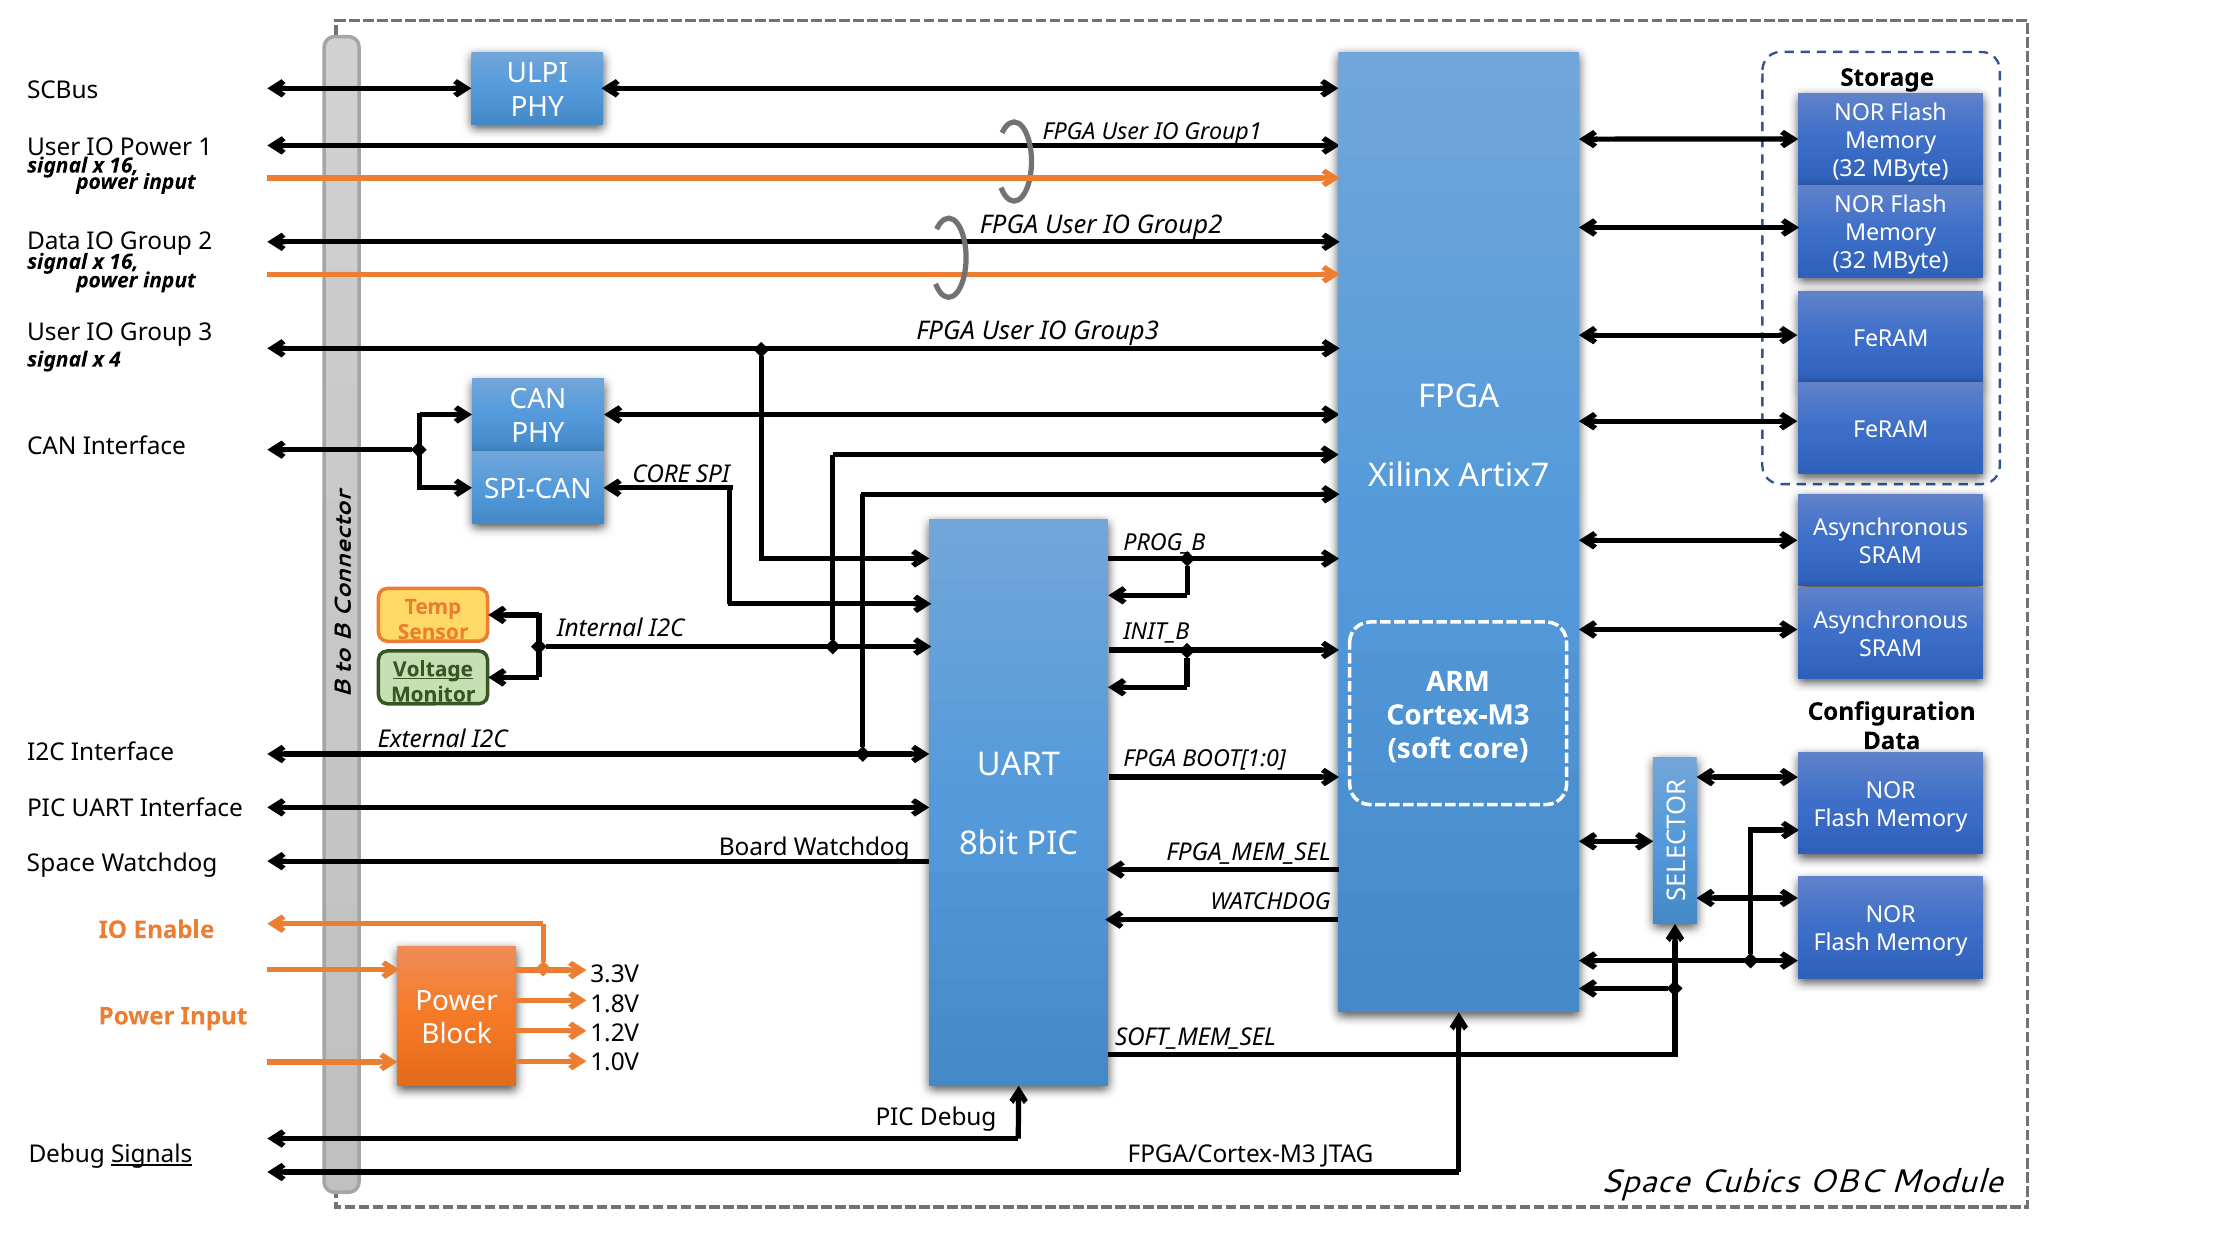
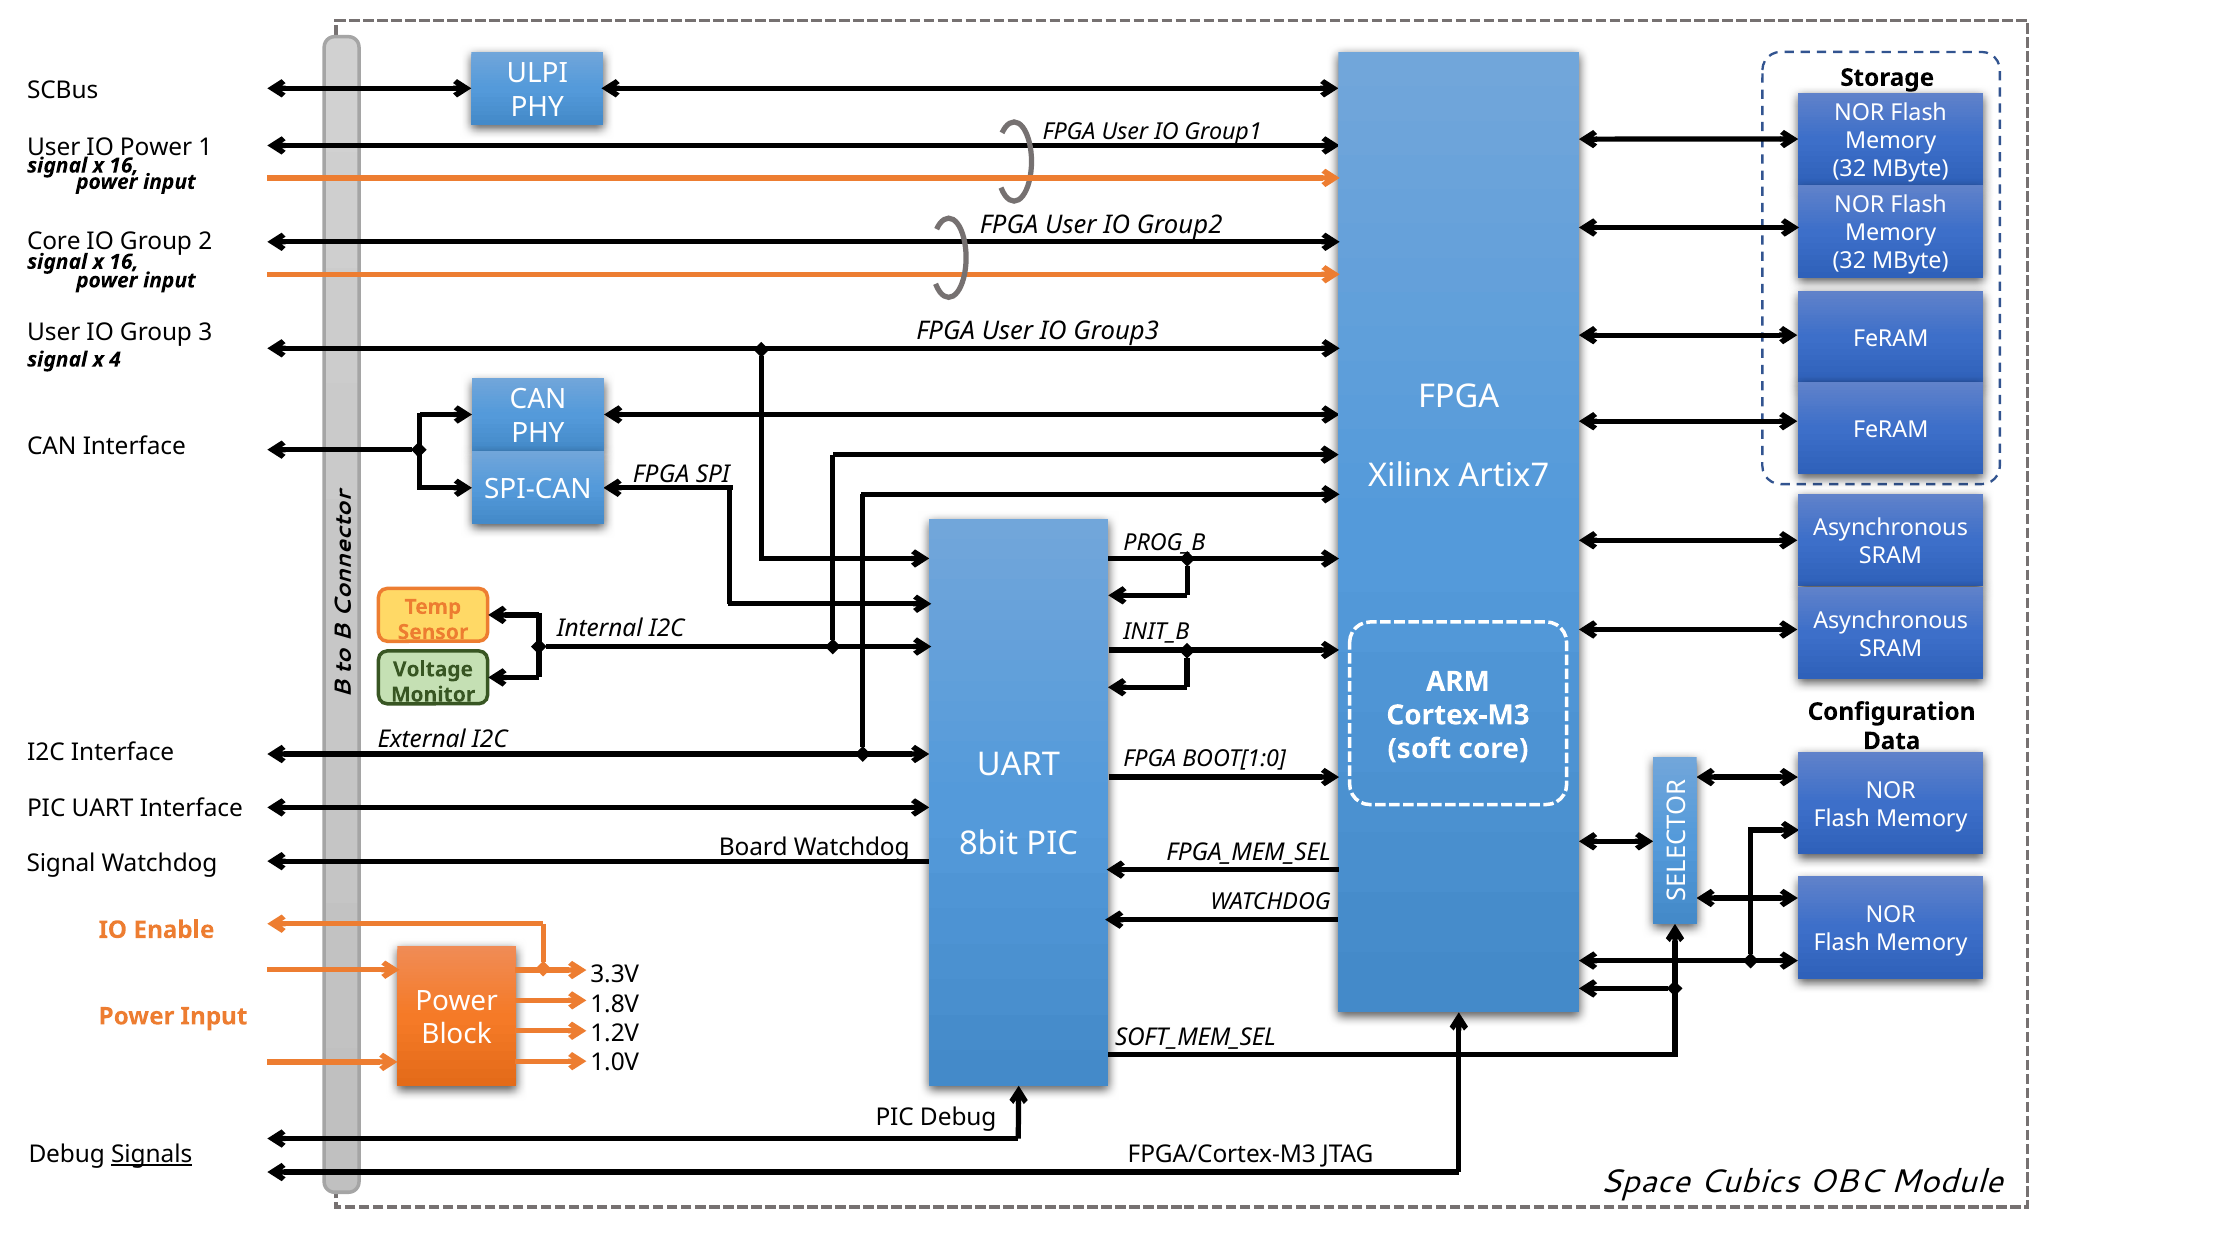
Data at (54, 241): Data -> Core
CORE at (661, 474): CORE -> FPGA
Voltage underline: present -> none
Space at (61, 863): Space -> Signal
